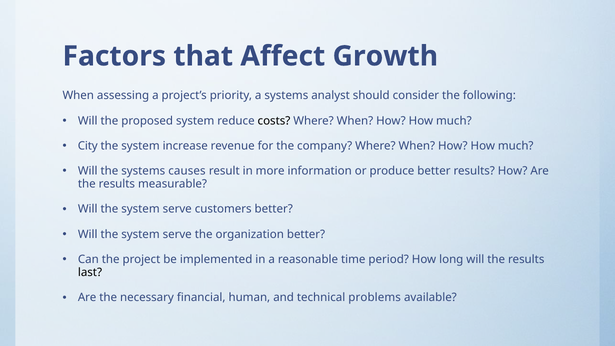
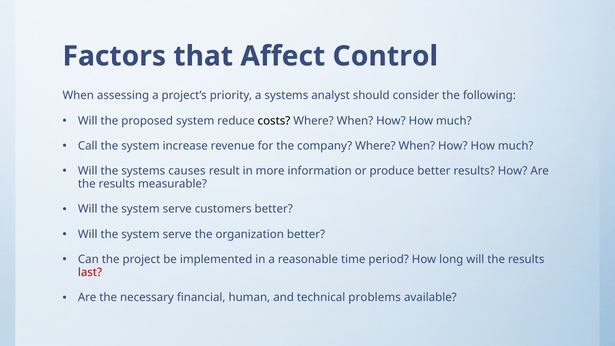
Growth: Growth -> Control
City: City -> Call
last colour: black -> red
